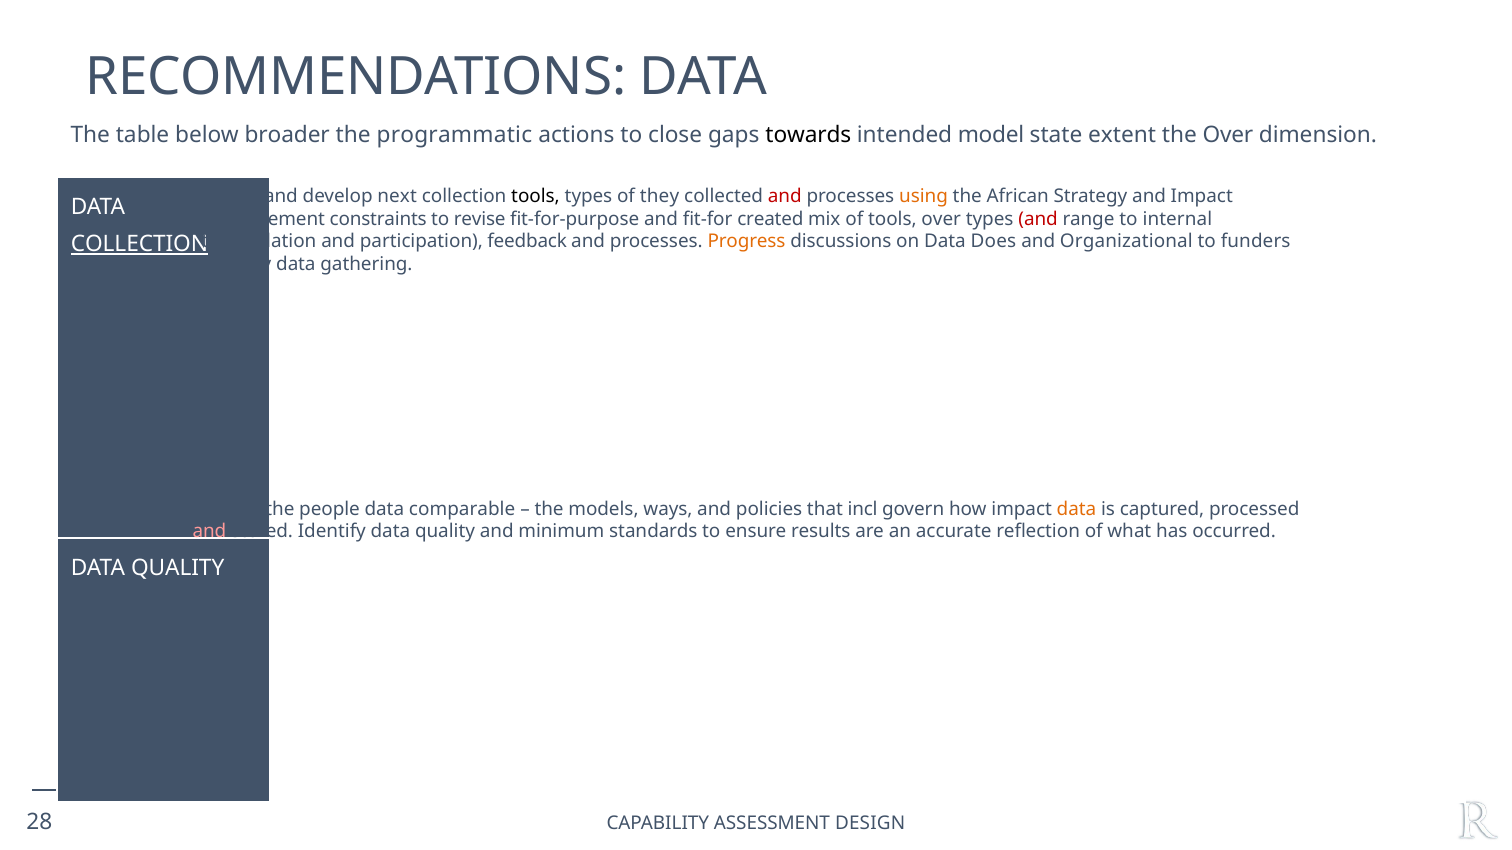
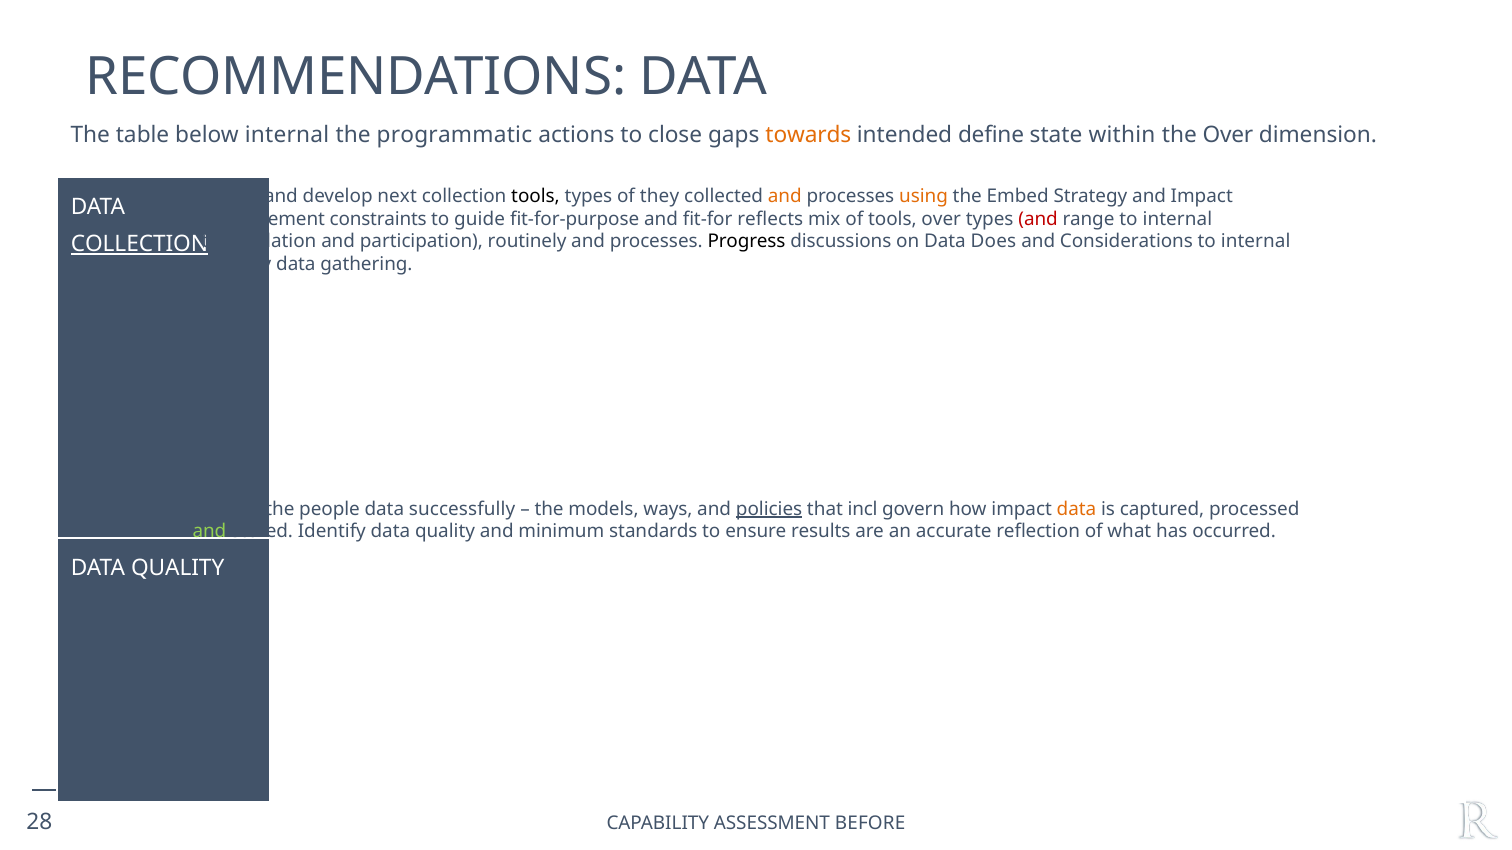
below broader: broader -> internal
towards colour: black -> orange
intended model: model -> define
extent: extent -> within
and at (785, 196) colour: red -> orange
African: African -> Embed
revise: revise -> guide
created: created -> reflects
feedback: feedback -> routinely
Progress colour: orange -> black
Organizational: Organizational -> Considerations
funders at (1256, 242): funders -> internal
comparable: comparable -> successfully
policies underline: none -> present
and at (209, 532) colour: pink -> light green
DESIGN: DESIGN -> BEFORE
